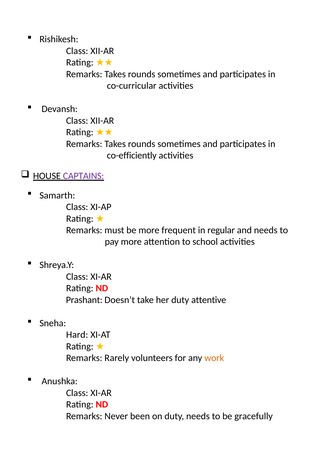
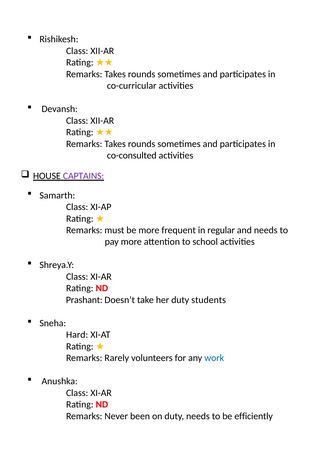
co-efficiently: co-efficiently -> co-consulted
attentive: attentive -> students
work colour: orange -> blue
gracefully: gracefully -> efficiently
